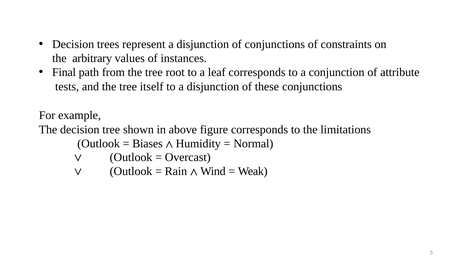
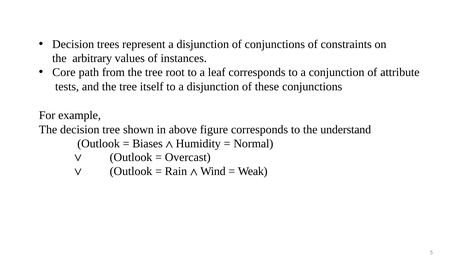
Final: Final -> Core
limitations: limitations -> understand
